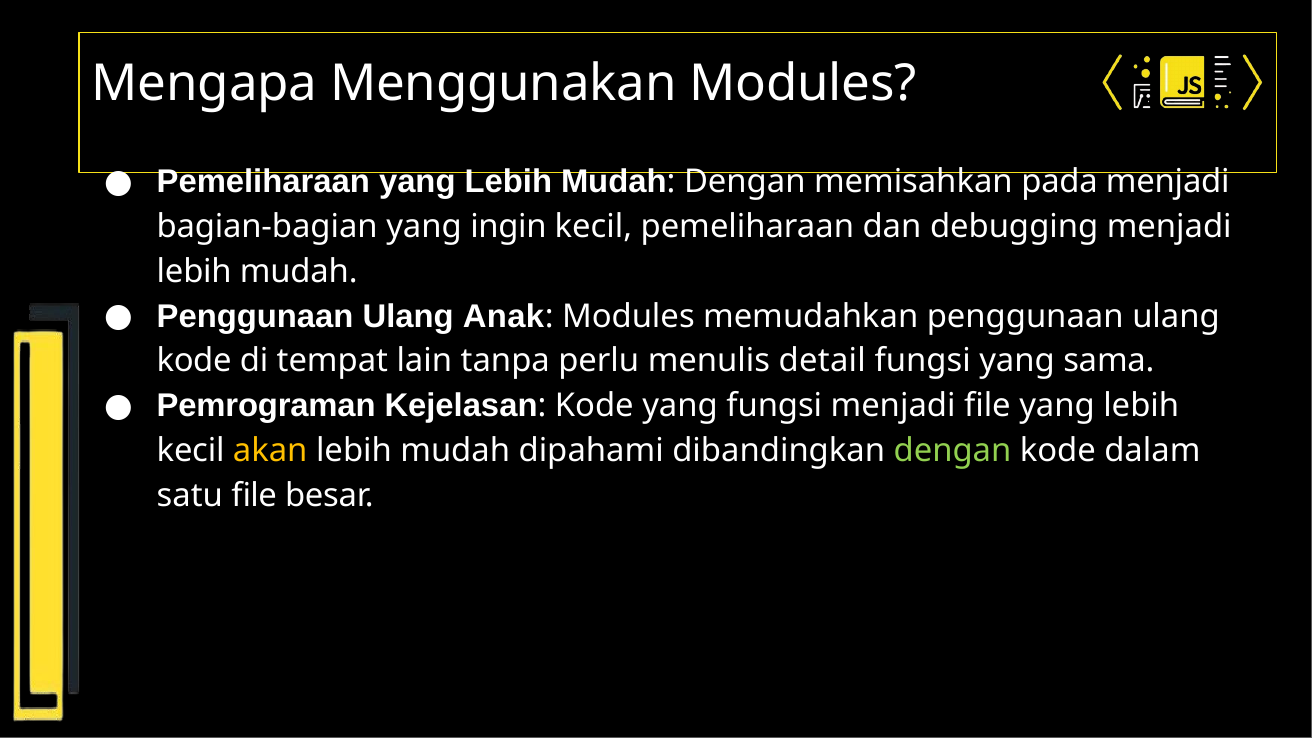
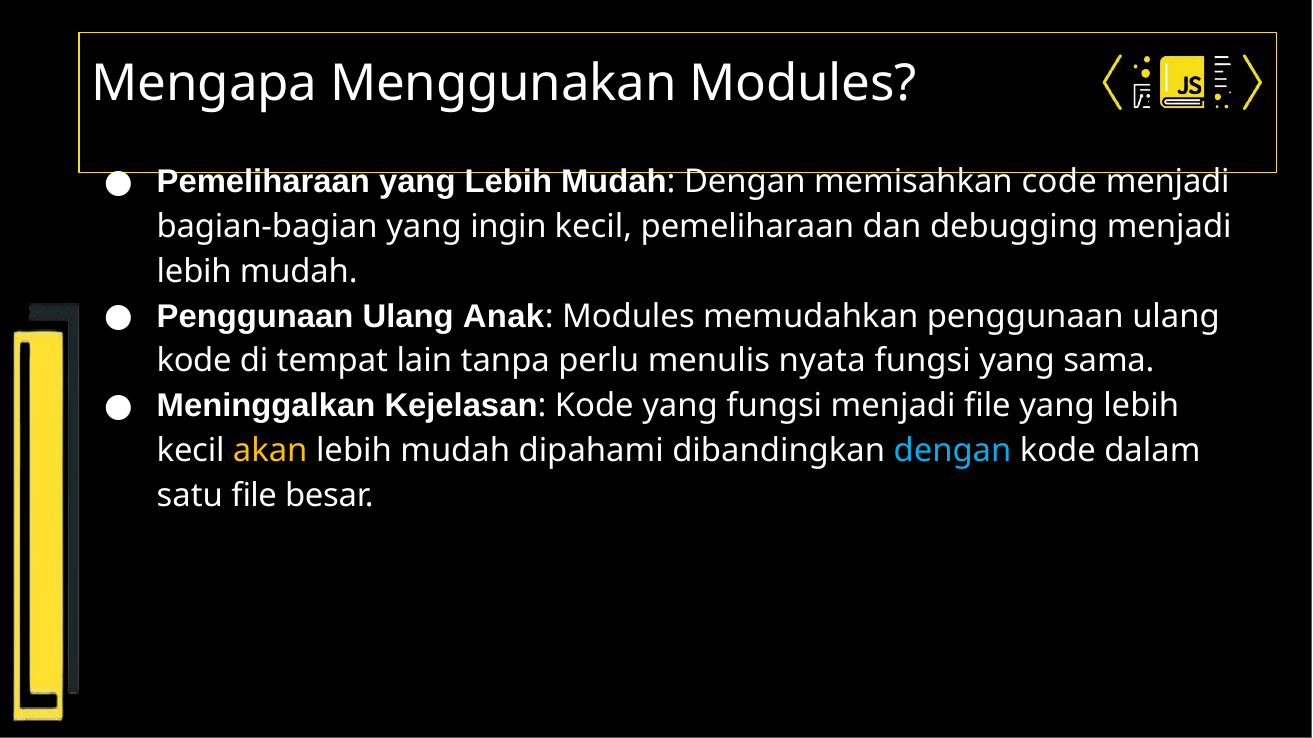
pada: pada -> code
detail: detail -> nyata
Pemrograman: Pemrograman -> Meninggalkan
dengan at (952, 451) colour: light green -> light blue
